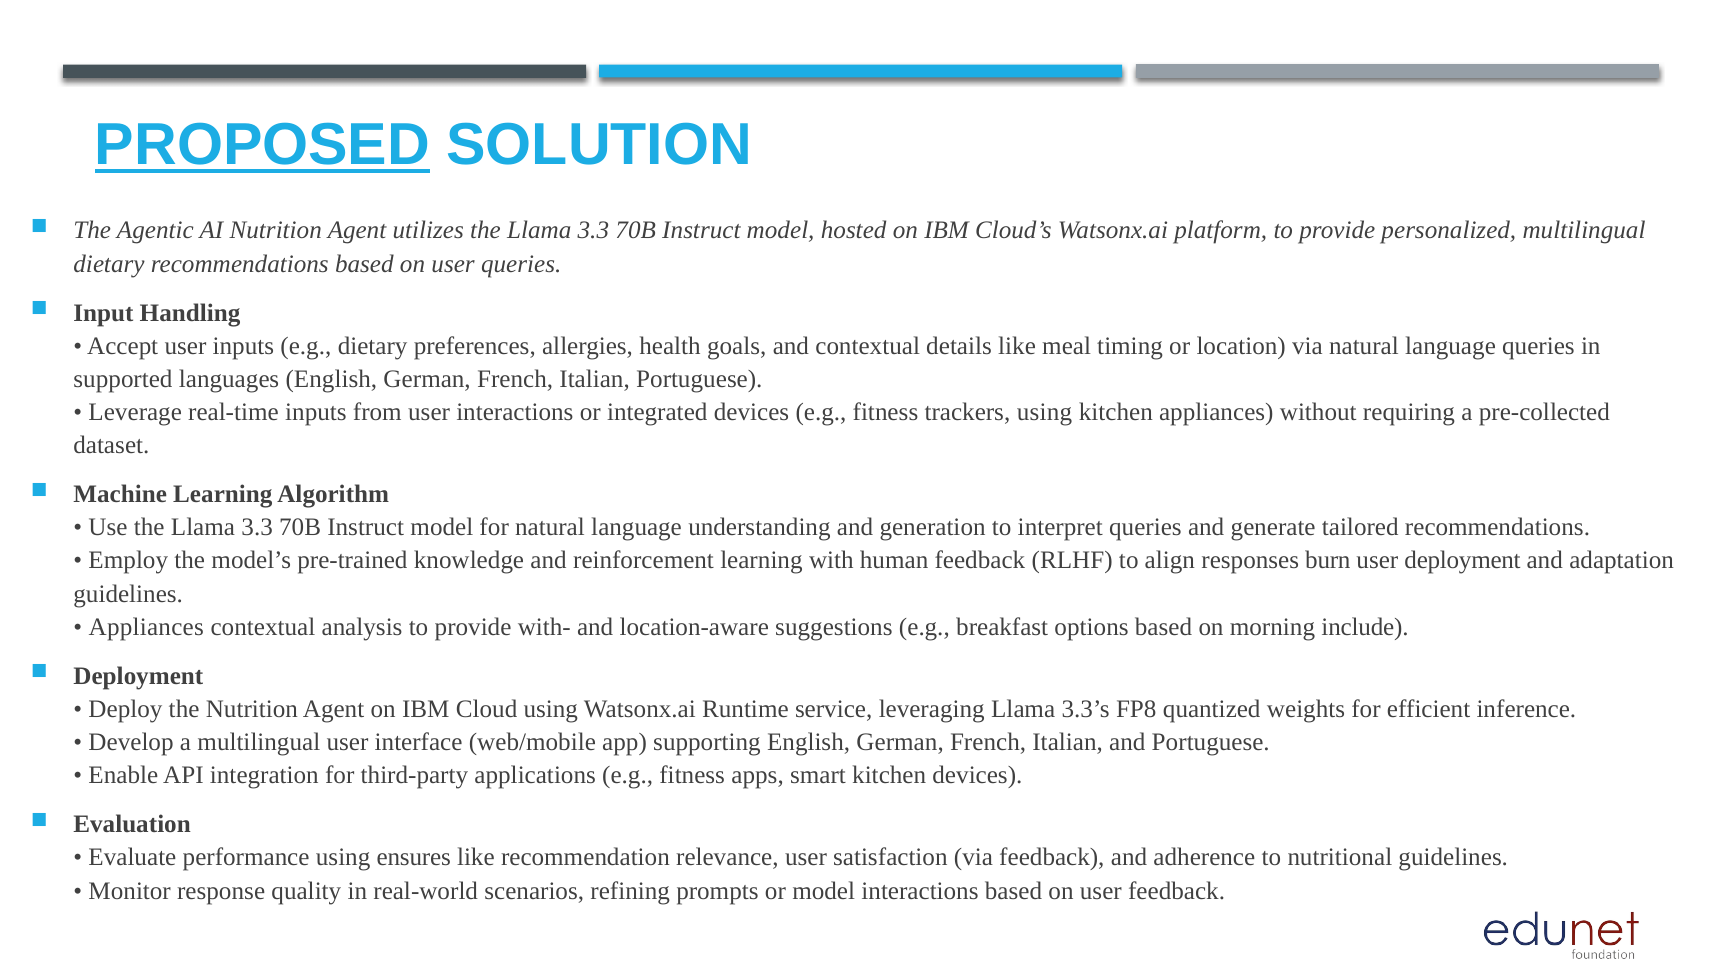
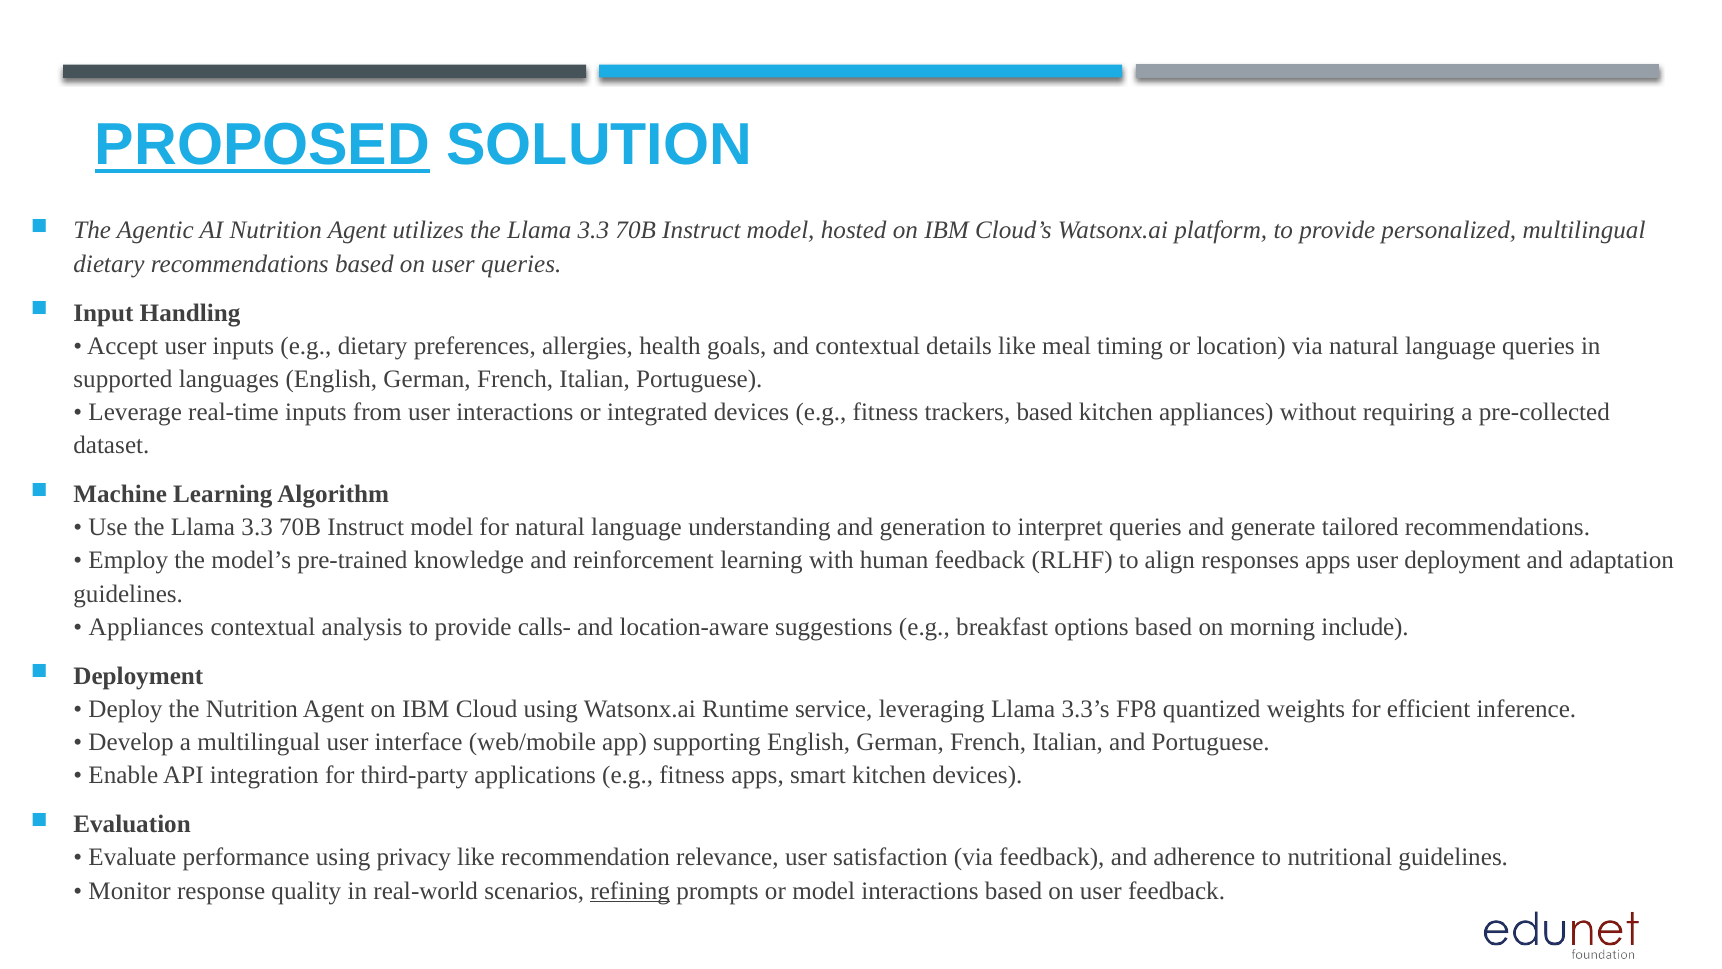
trackers using: using -> based
responses burn: burn -> apps
with-: with- -> calls-
ensures: ensures -> privacy
refining underline: none -> present
